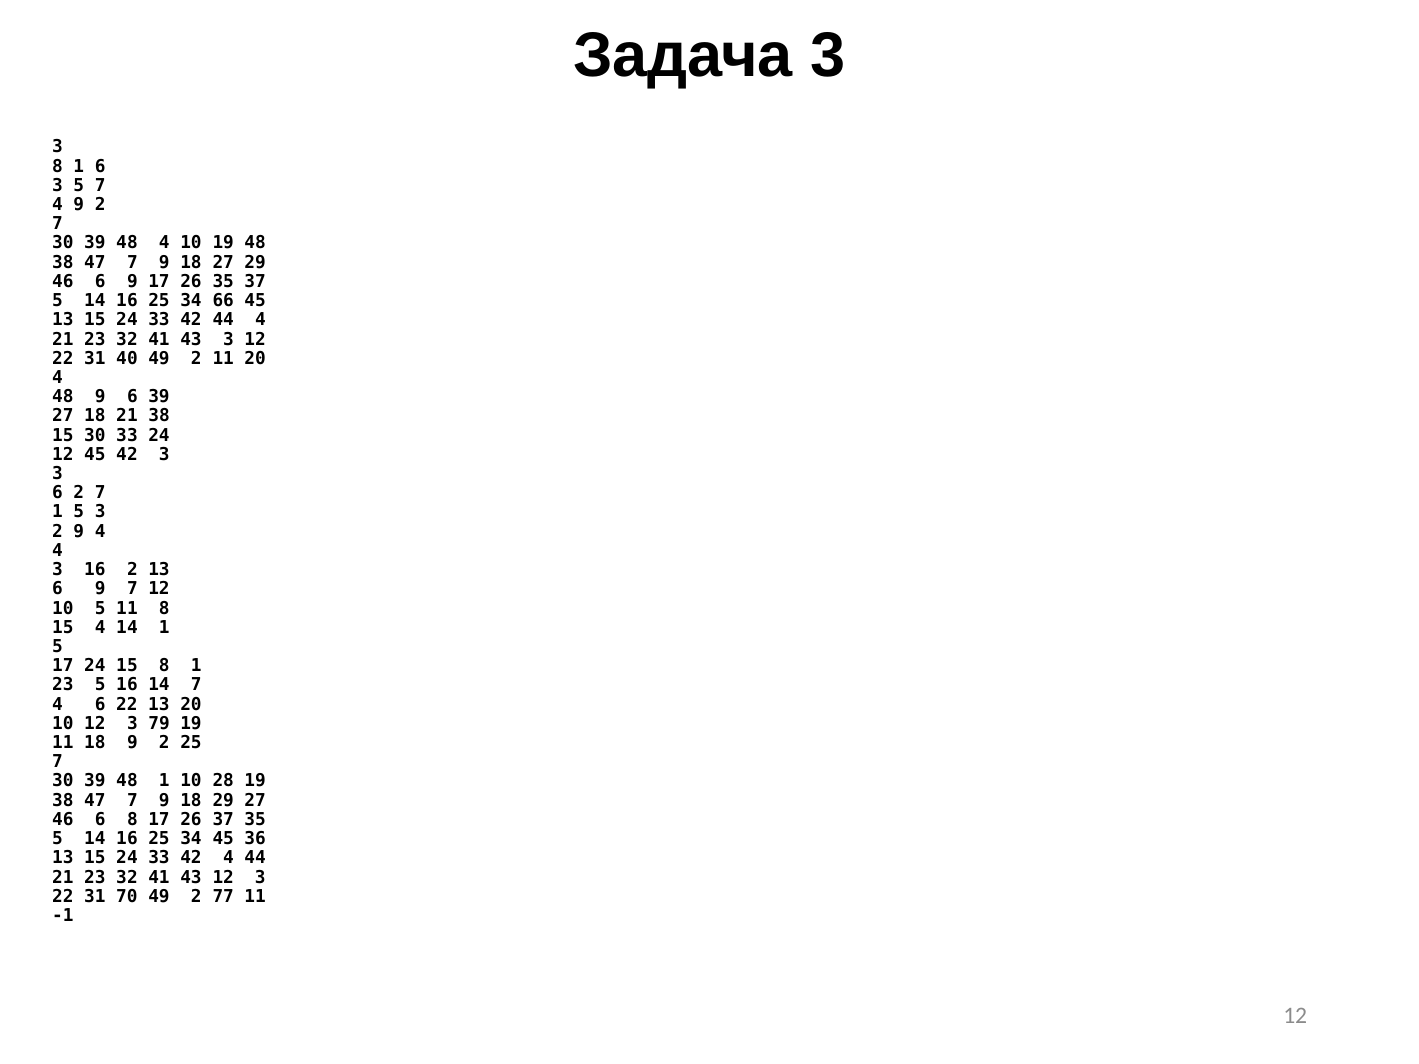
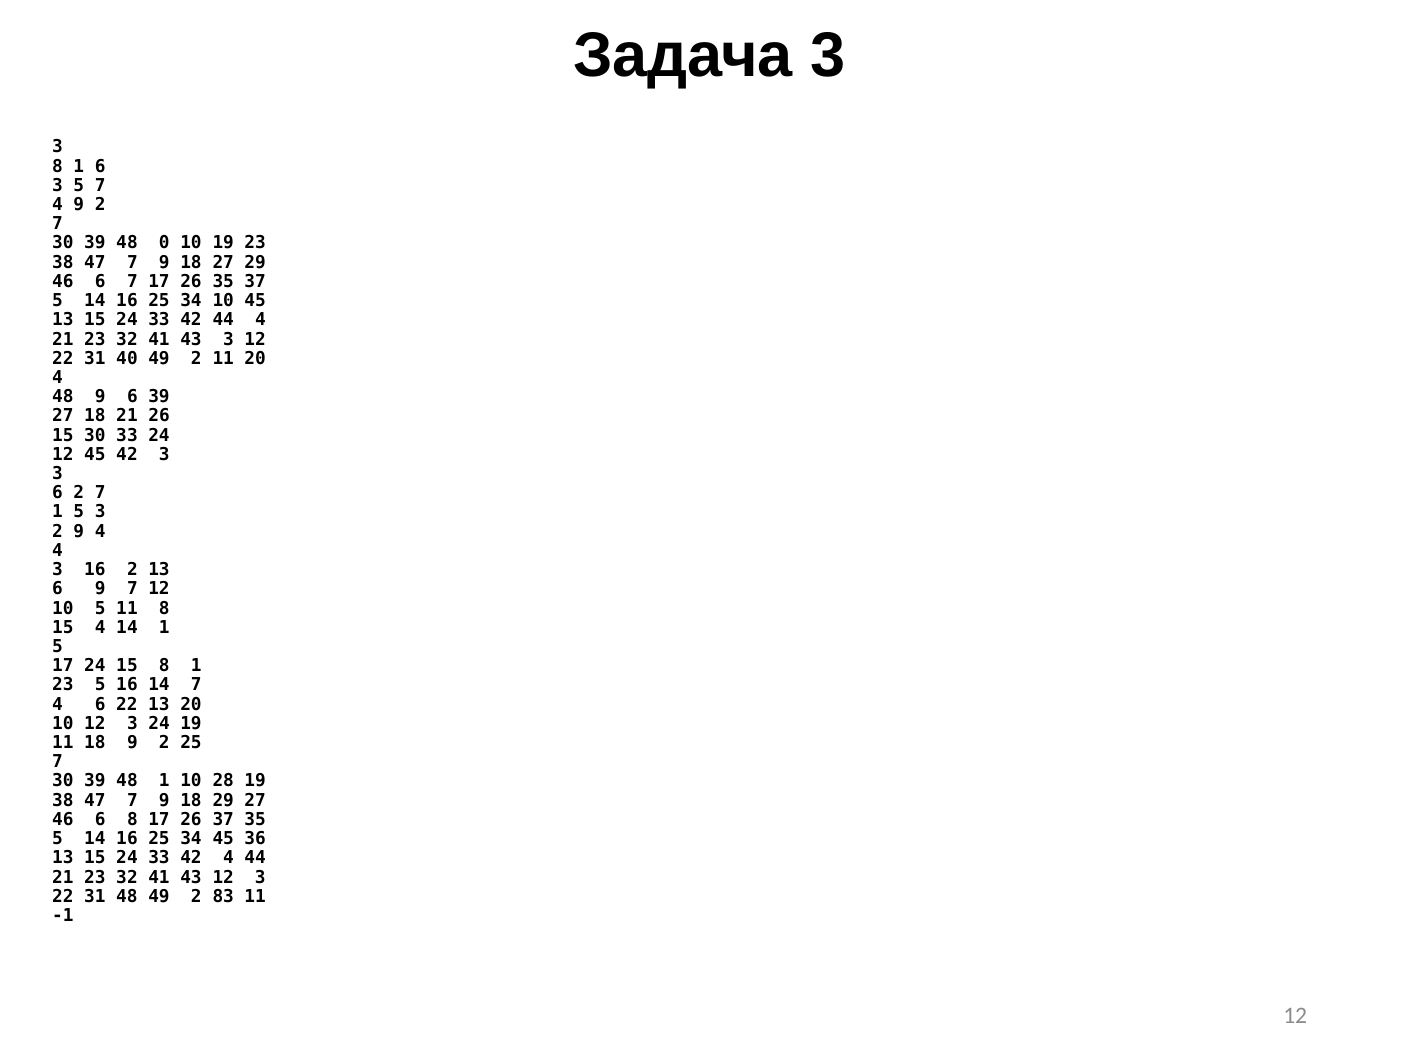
48 4: 4 -> 0
19 48: 48 -> 23
46 6 9: 9 -> 7
34 66: 66 -> 10
21 38: 38 -> 26
3 79: 79 -> 24
31 70: 70 -> 48
77: 77 -> 83
